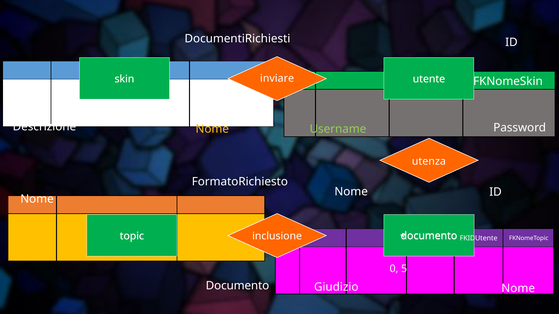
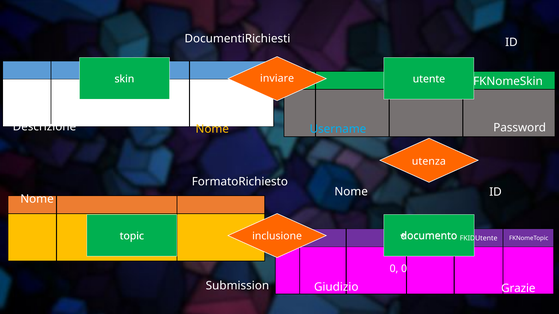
Username colour: light green -> light blue
0 5: 5 -> 0
Documento at (237, 286): Documento -> Submission
Giudizio Nome: Nome -> Grazie
